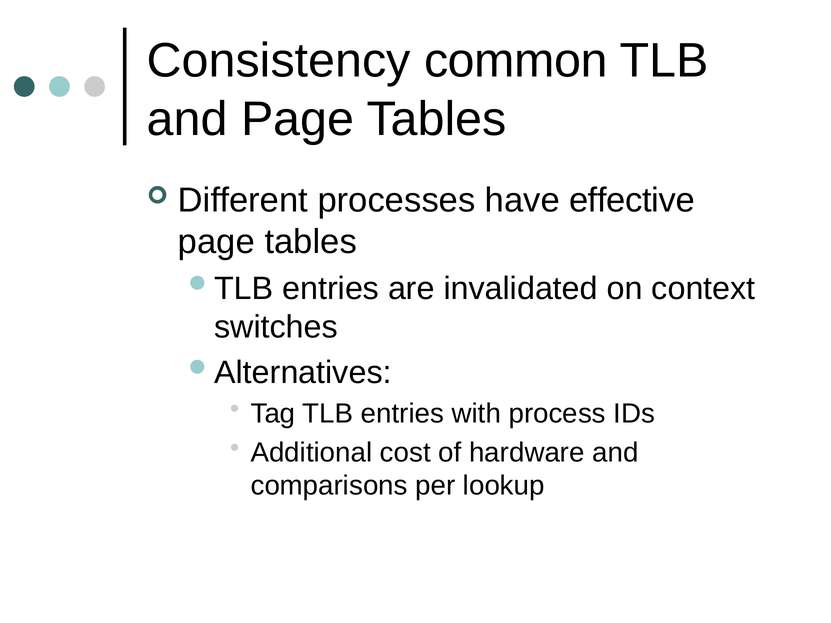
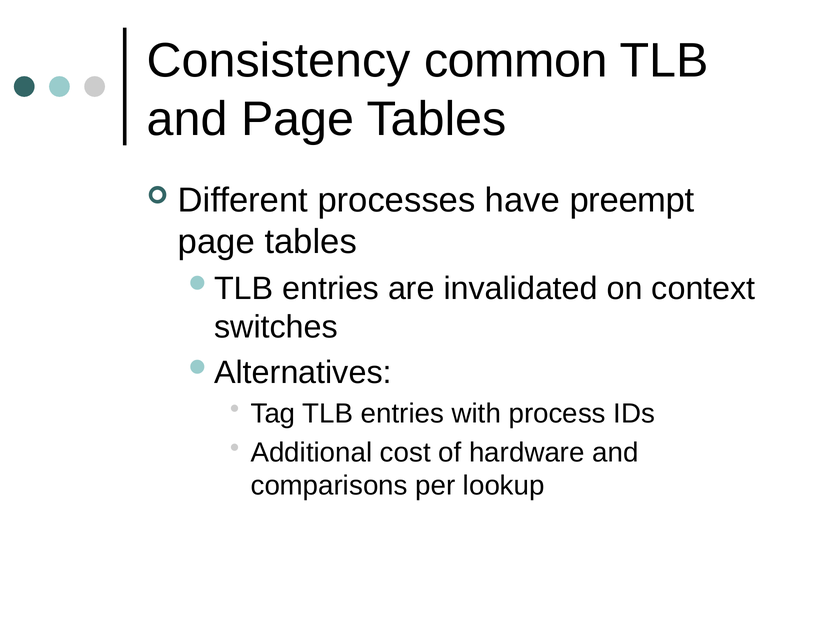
effective: effective -> preempt
